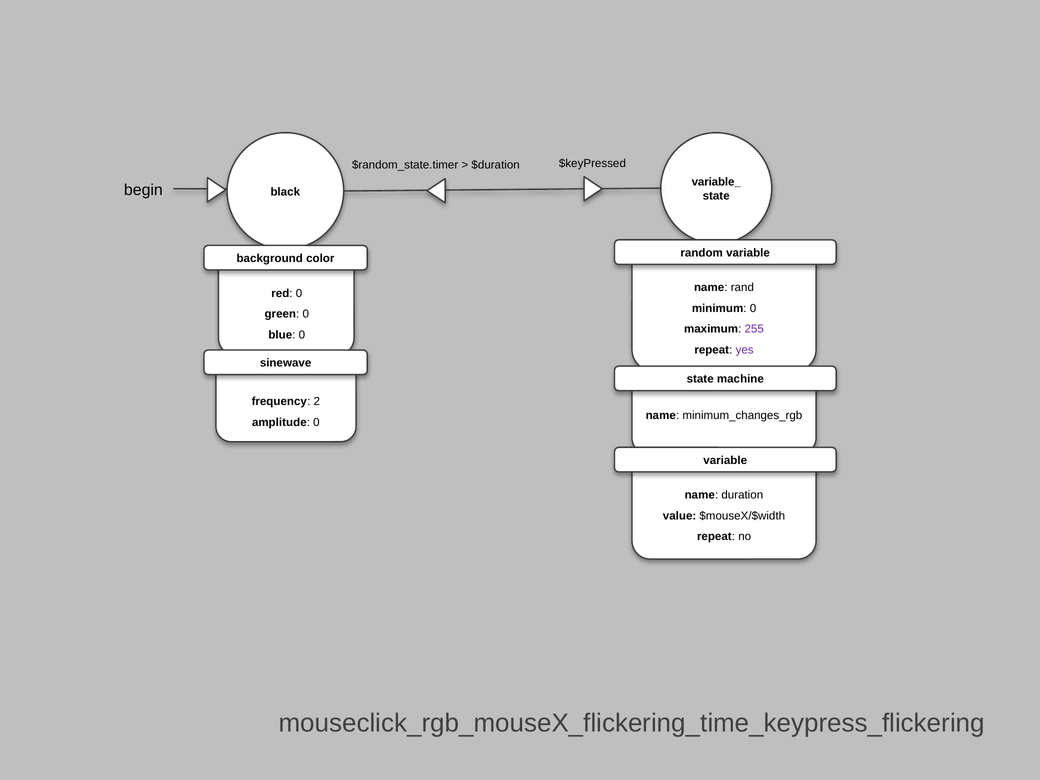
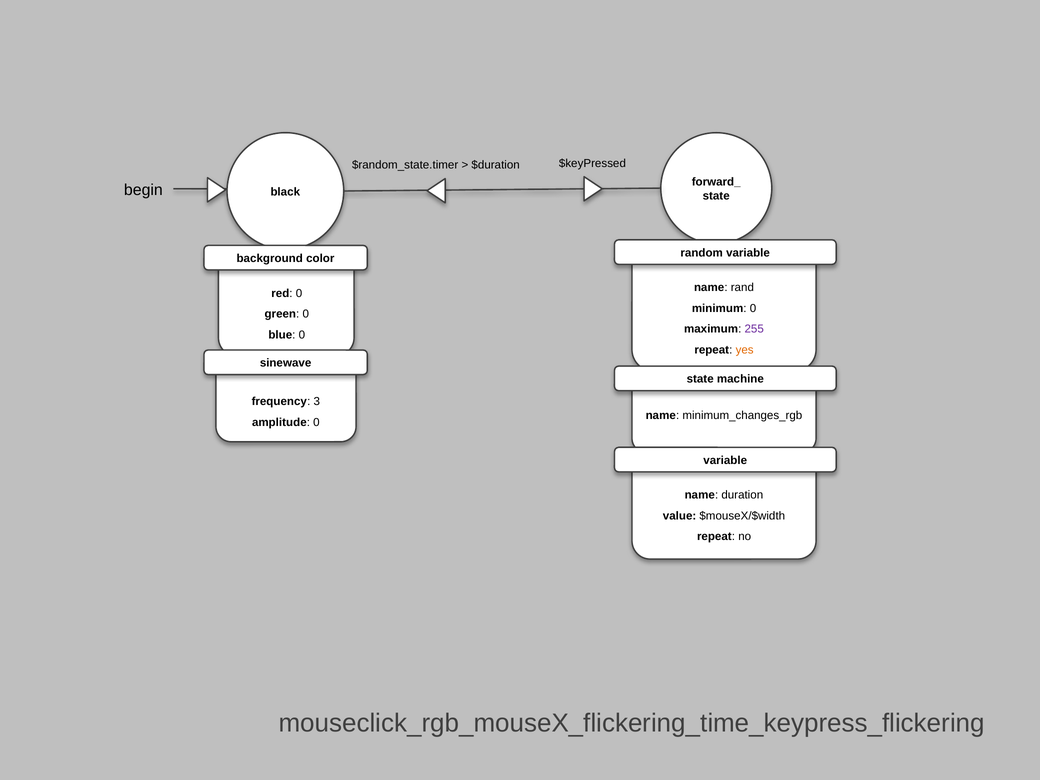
variable_: variable_ -> forward_
yes colour: purple -> orange
2: 2 -> 3
